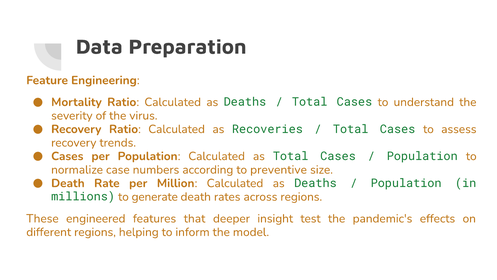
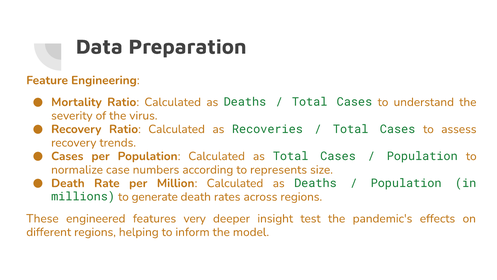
preventive: preventive -> represents
that: that -> very
